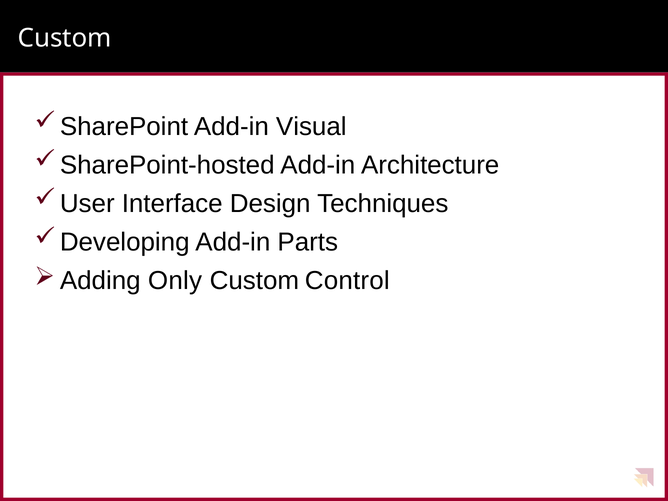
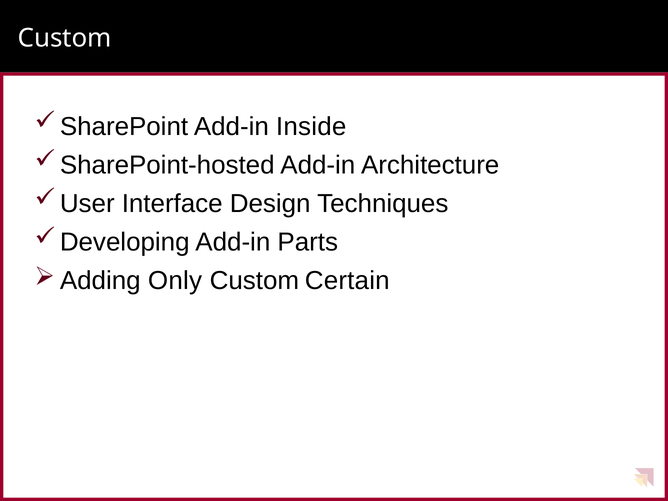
Visual: Visual -> Inside
Control: Control -> Certain
